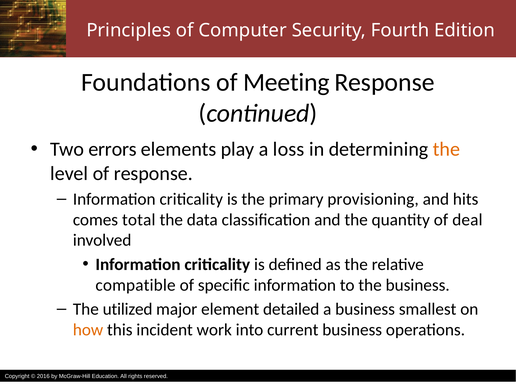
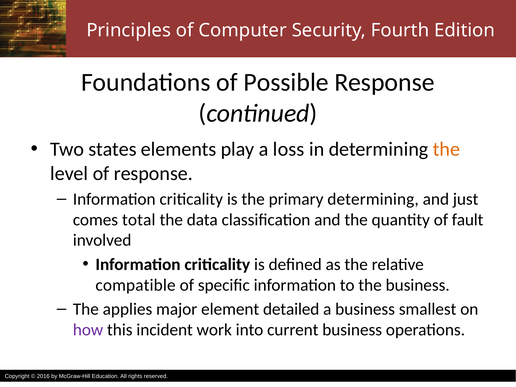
Meeting: Meeting -> Possible
errors: errors -> states
primary provisioning: provisioning -> determining
hits: hits -> just
deal: deal -> fault
utilized: utilized -> applies
how colour: orange -> purple
